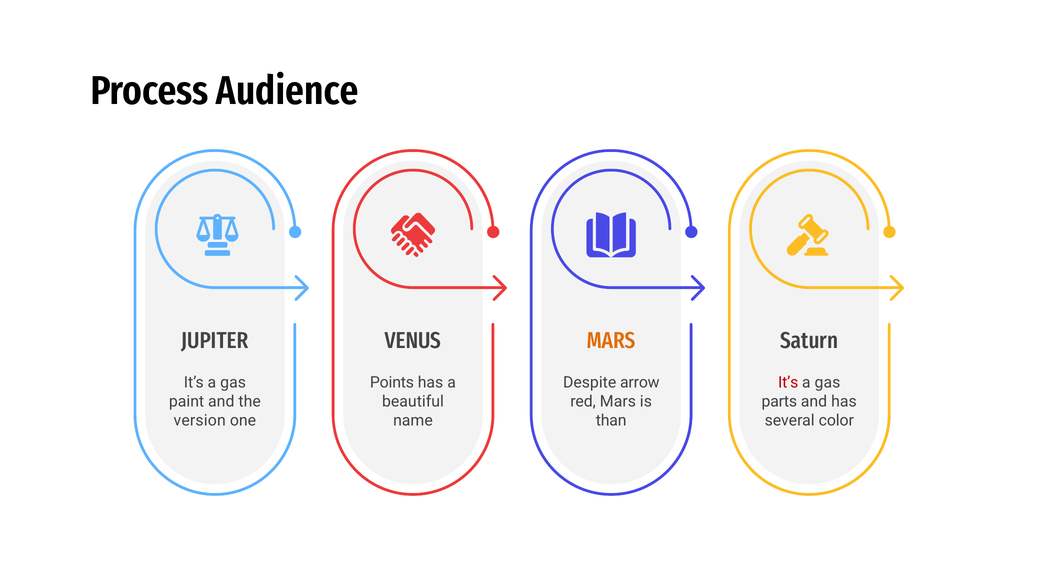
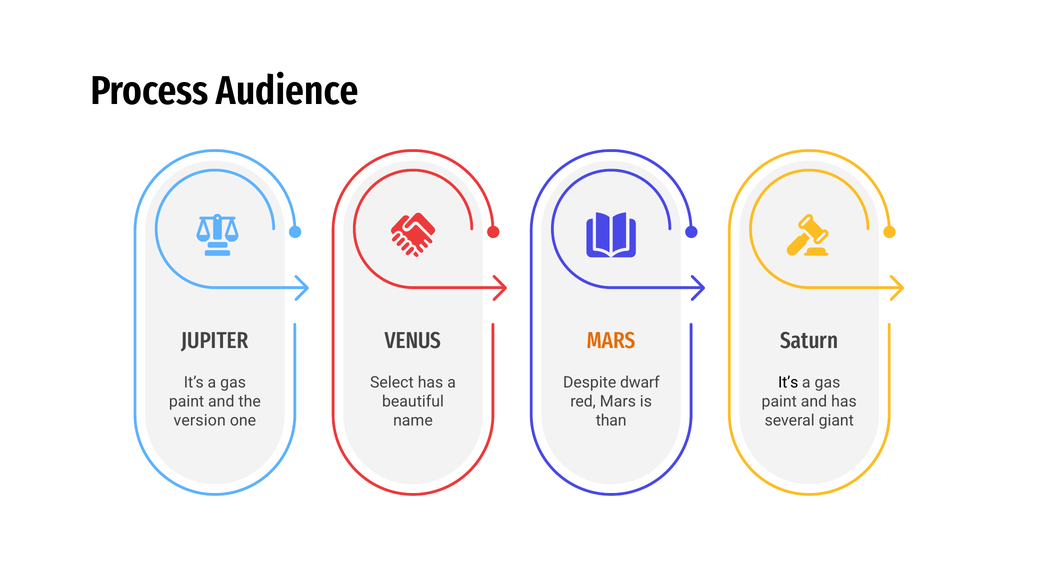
Points: Points -> Select
arrow: arrow -> dwarf
It’s at (788, 383) colour: red -> black
parts at (779, 402): parts -> paint
color: color -> giant
